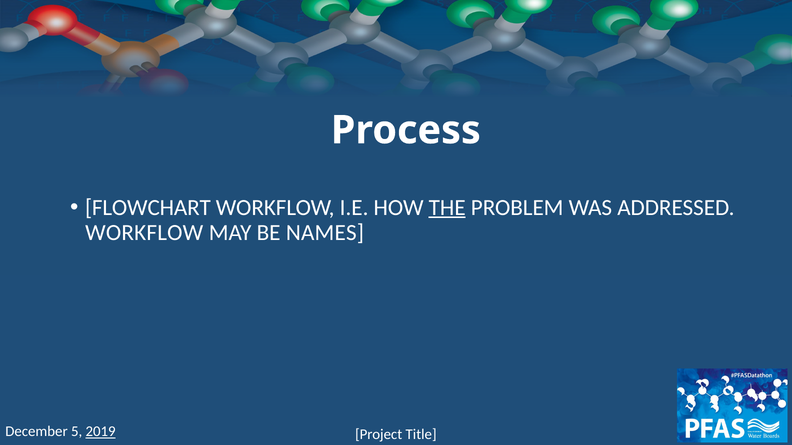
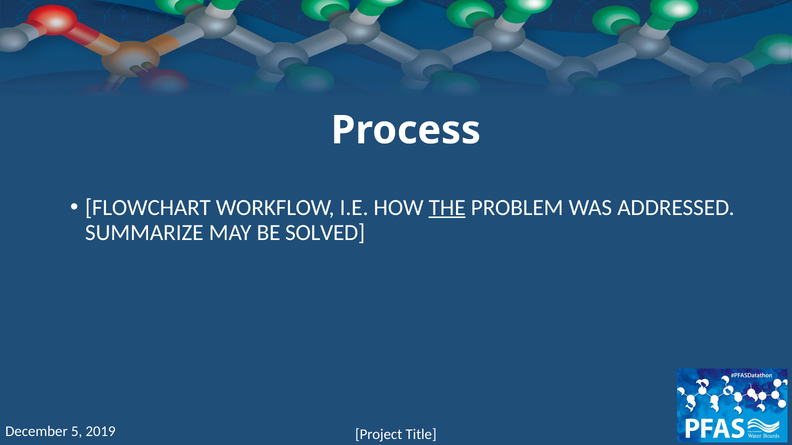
WORKFLOW at (144, 233): WORKFLOW -> SUMMARIZE
NAMES: NAMES -> SOLVED
2019 underline: present -> none
